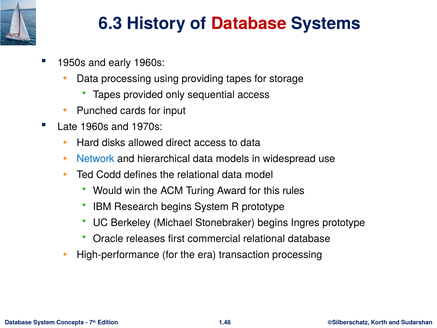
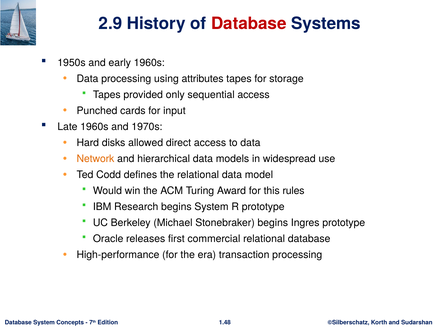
6.3: 6.3 -> 2.9
providing: providing -> attributes
Network colour: blue -> orange
